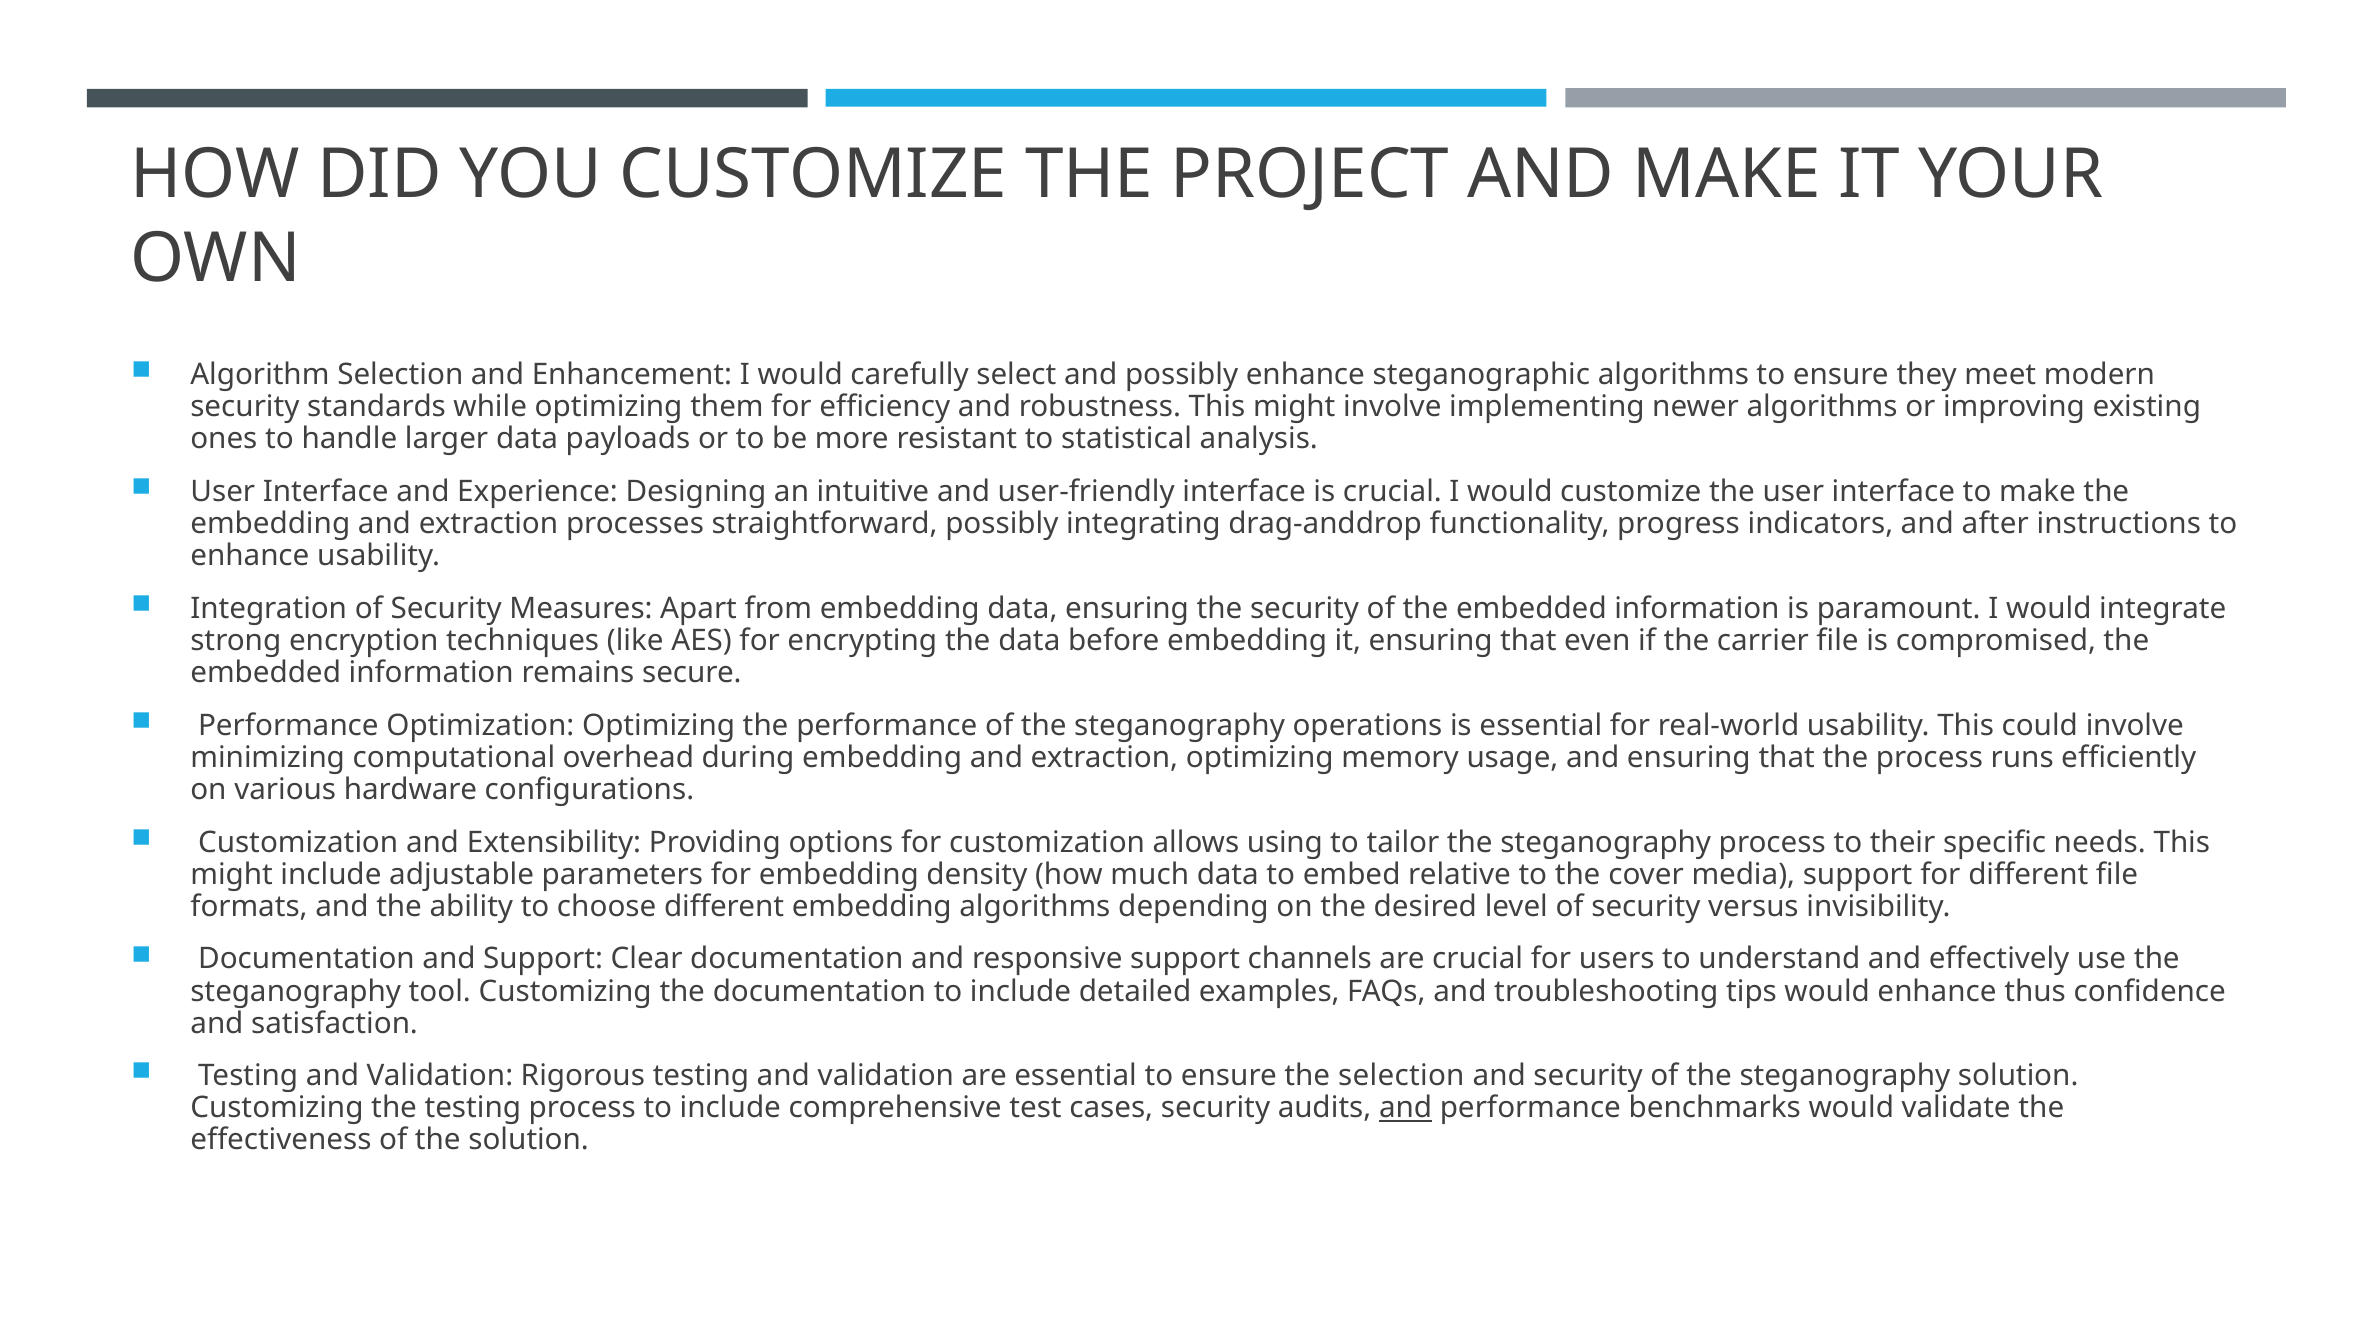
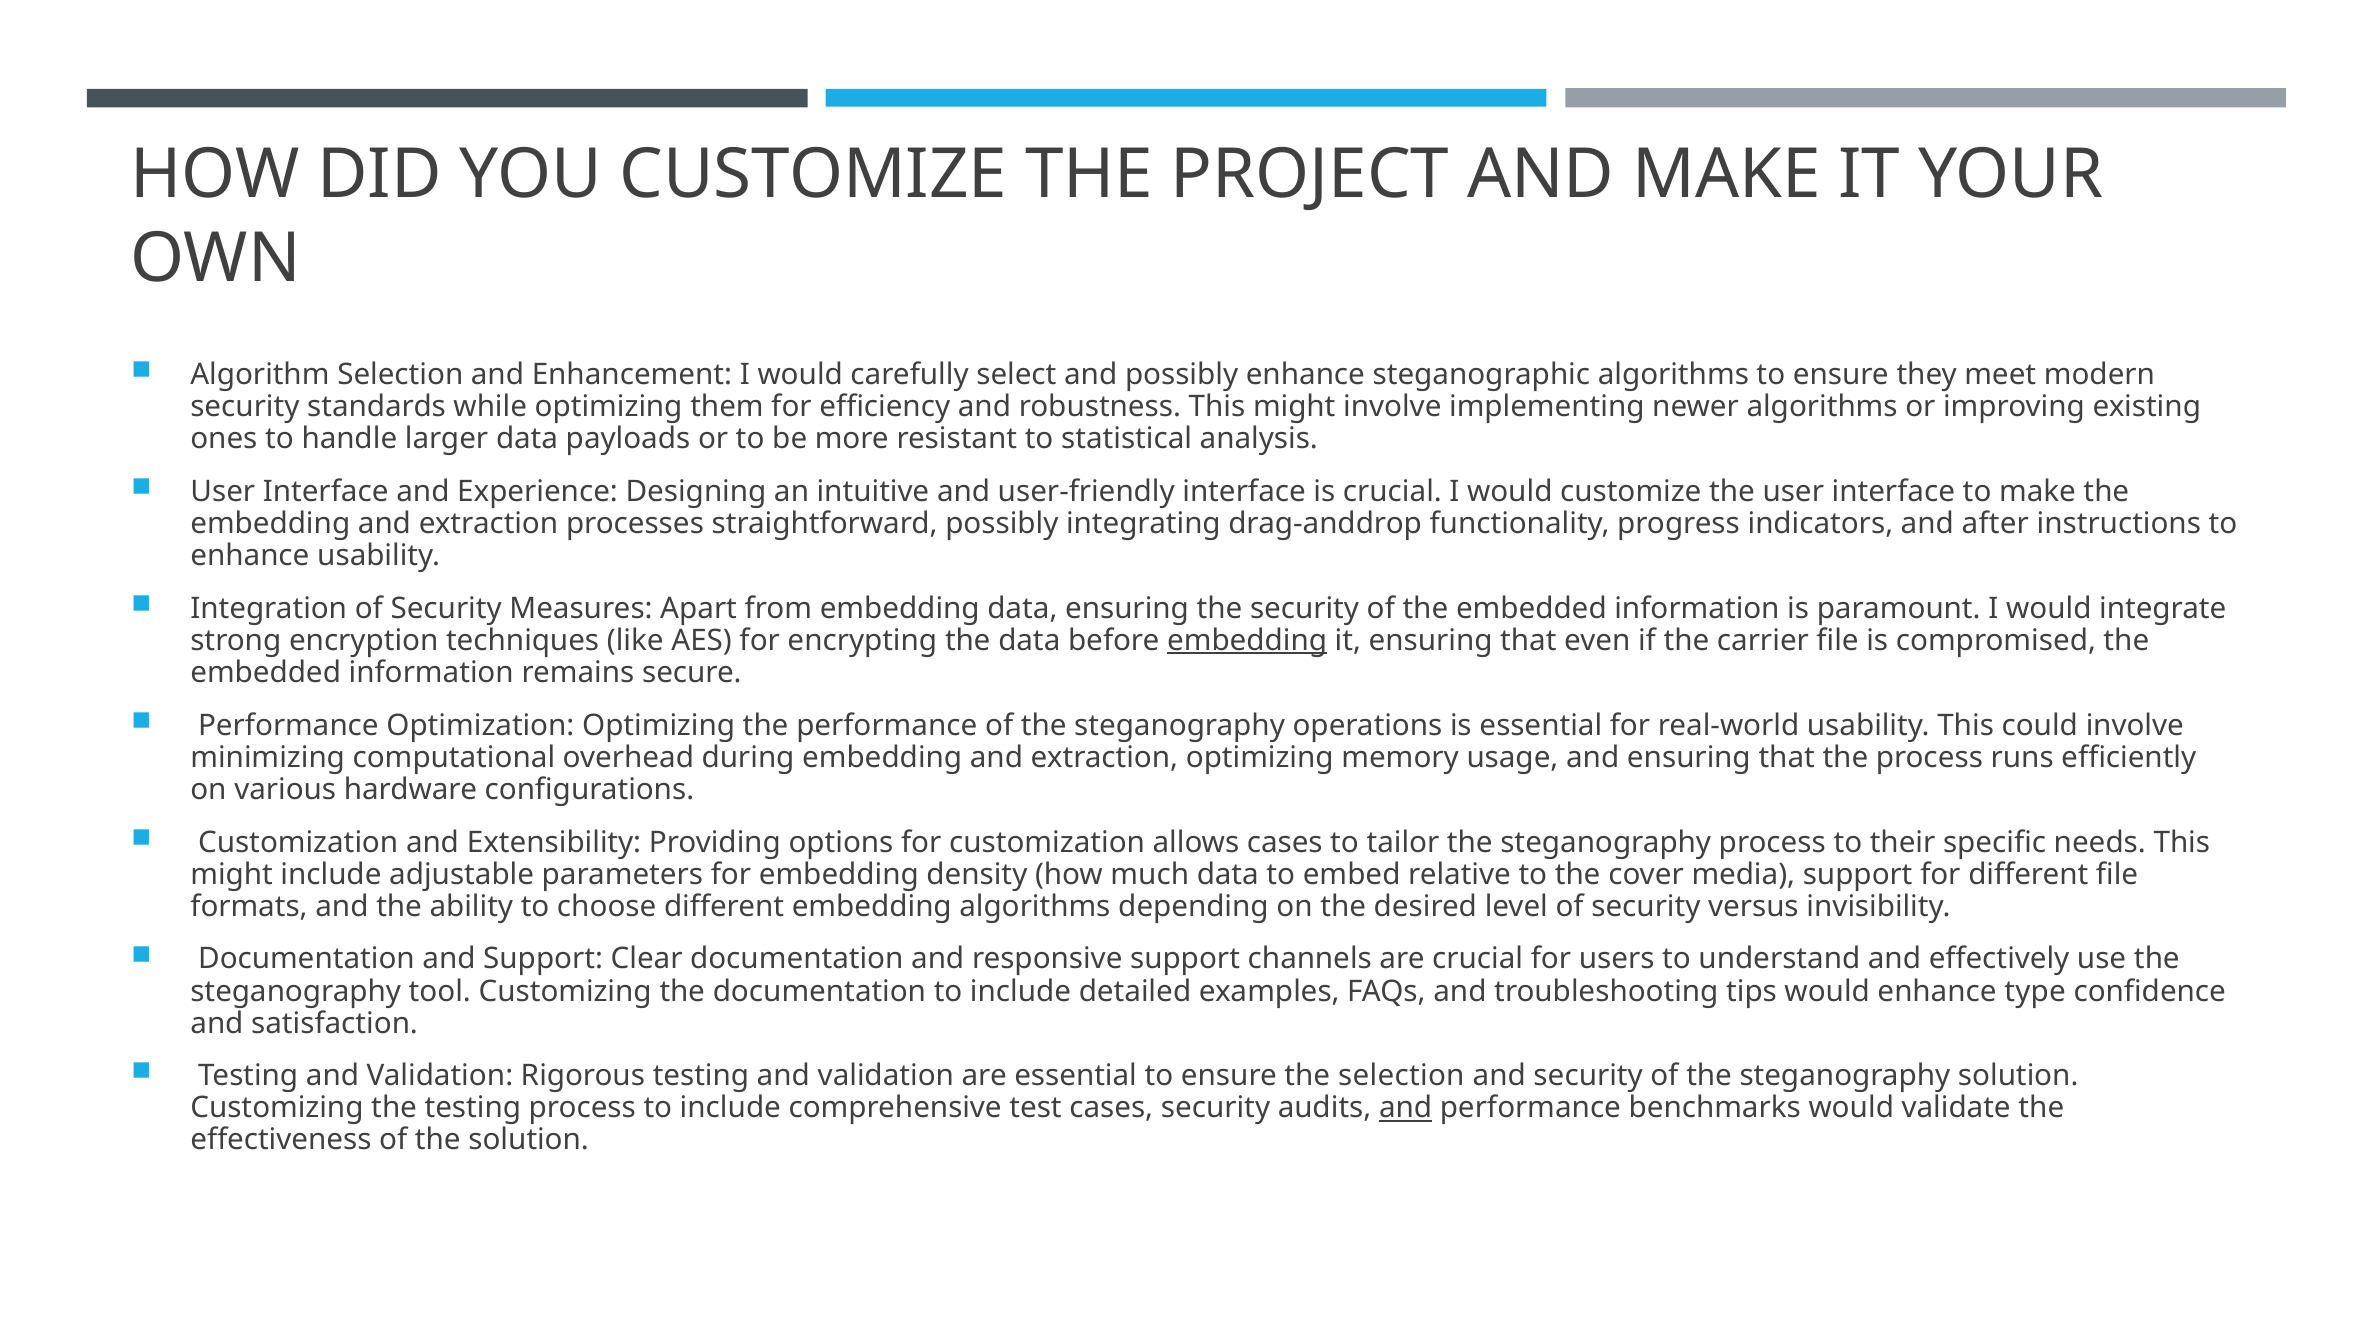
embedding at (1247, 640) underline: none -> present
allows using: using -> cases
thus: thus -> type
